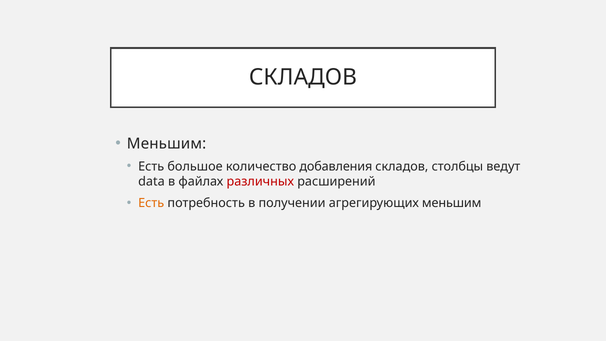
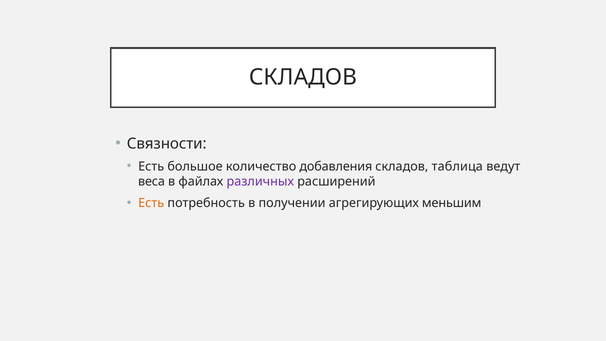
Меньшим at (167, 144): Меньшим -> Связности
столбцы: столбцы -> таблица
data: data -> веса
различных colour: red -> purple
